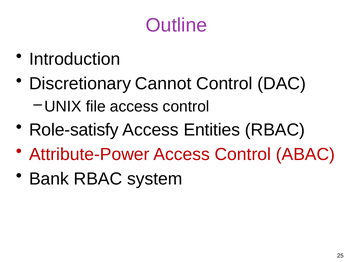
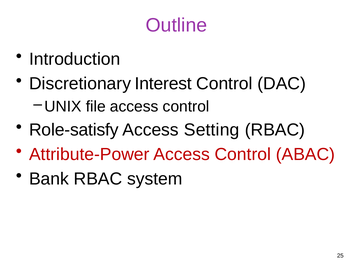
Cannot: Cannot -> Interest
Entities: Entities -> Setting
